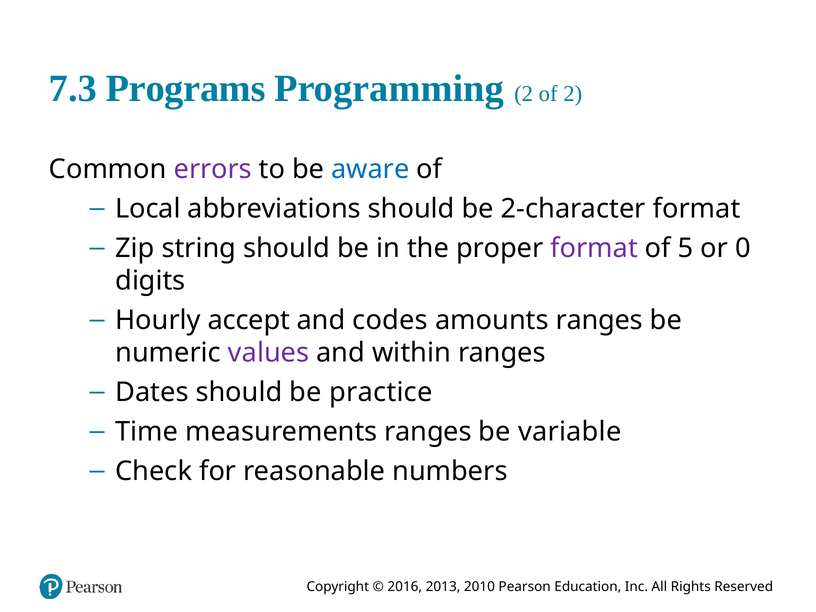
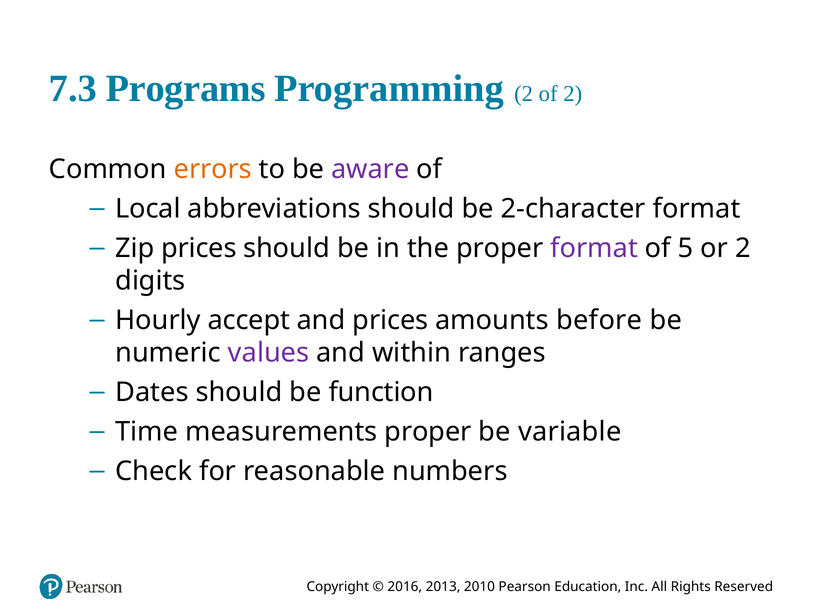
errors colour: purple -> orange
aware colour: blue -> purple
Zip string: string -> prices
or 0: 0 -> 2
and codes: codes -> prices
amounts ranges: ranges -> before
practice: practice -> function
measurements ranges: ranges -> proper
